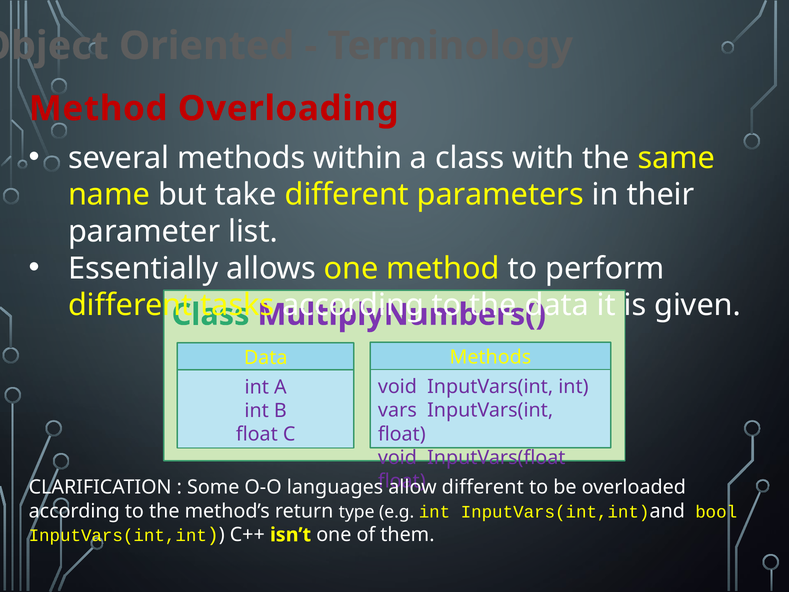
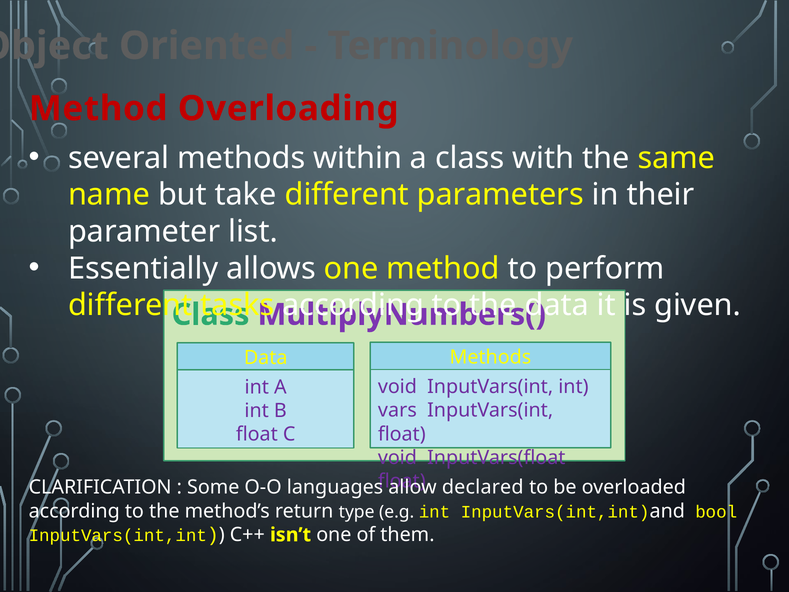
different at (483, 487): different -> declared
